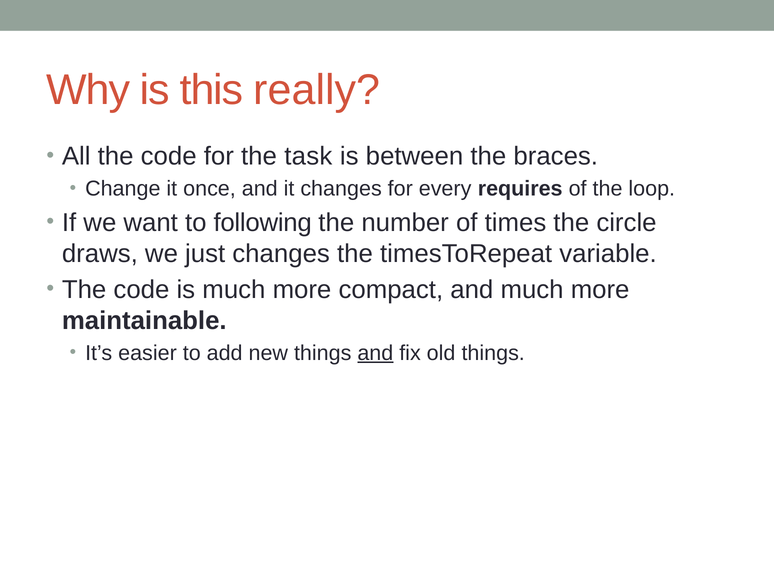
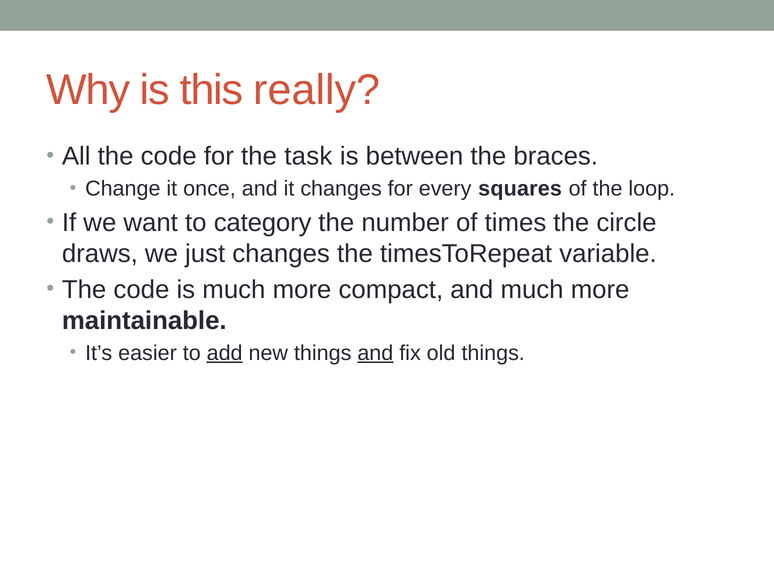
requires: requires -> squares
following: following -> category
add underline: none -> present
